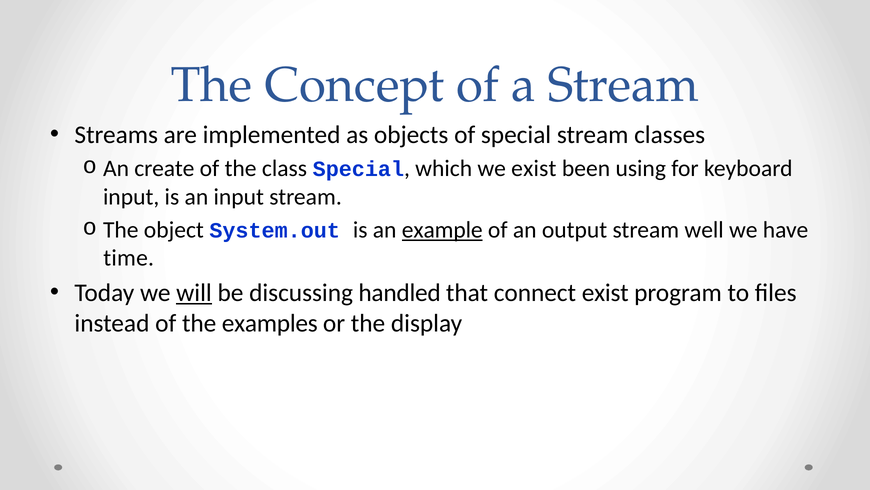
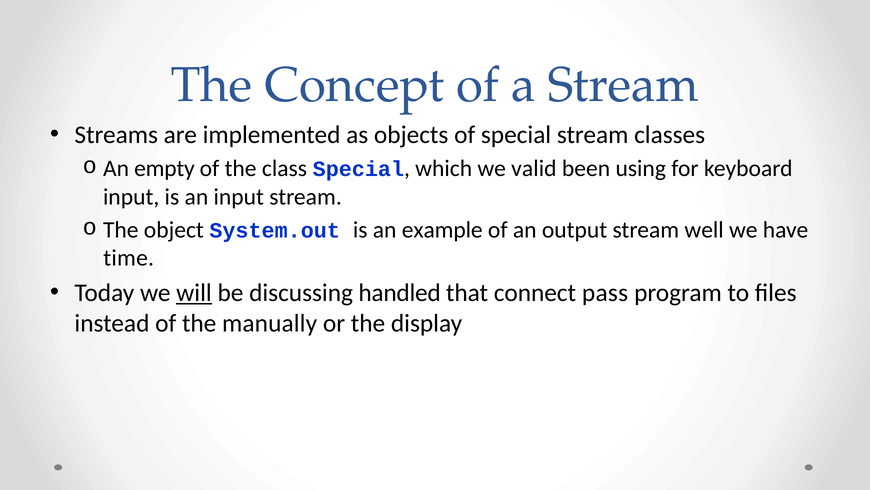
create: create -> empty
we exist: exist -> valid
example underline: present -> none
connect exist: exist -> pass
examples: examples -> manually
